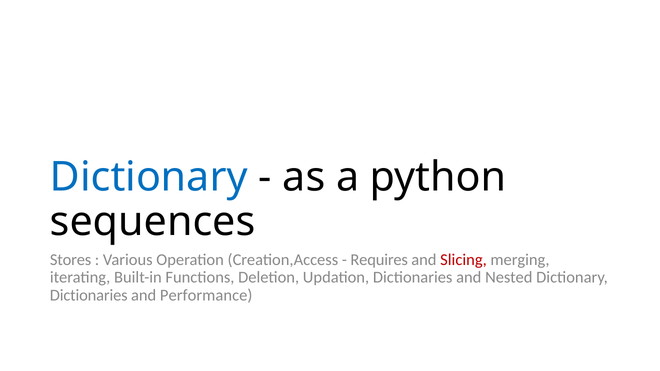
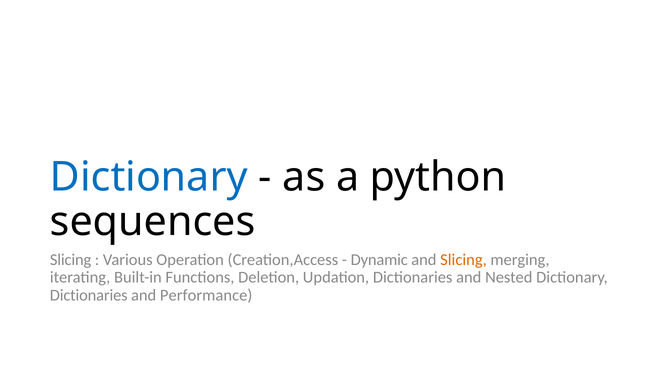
Stores at (71, 260): Stores -> Slicing
Requires: Requires -> Dynamic
Slicing at (463, 260) colour: red -> orange
